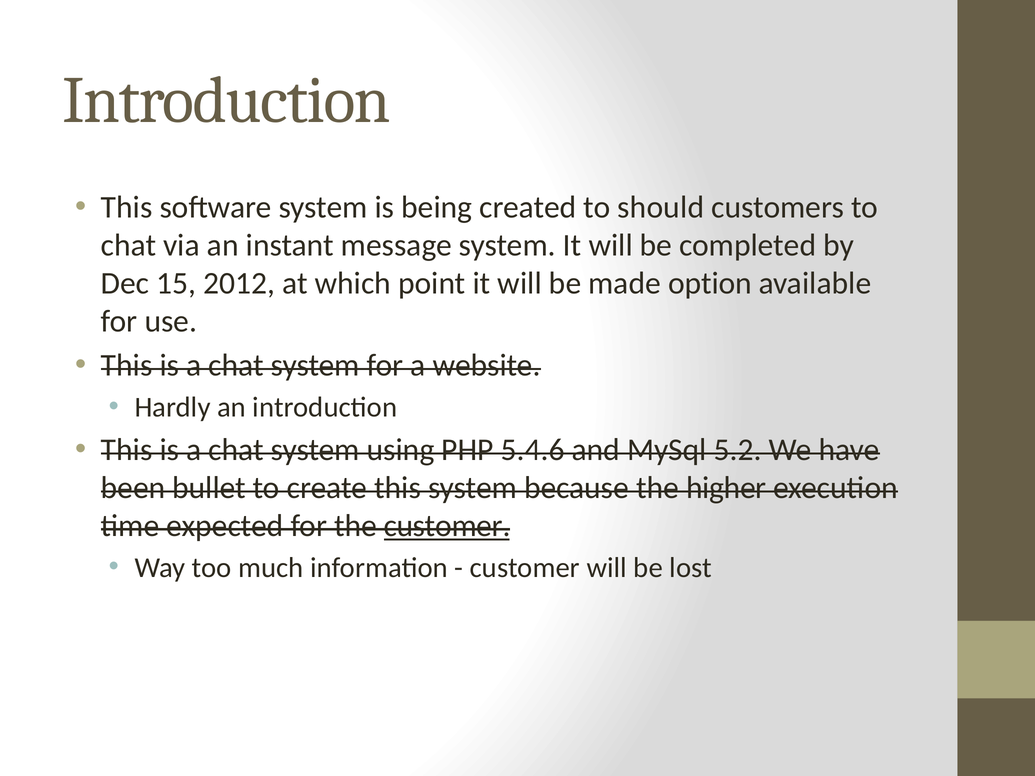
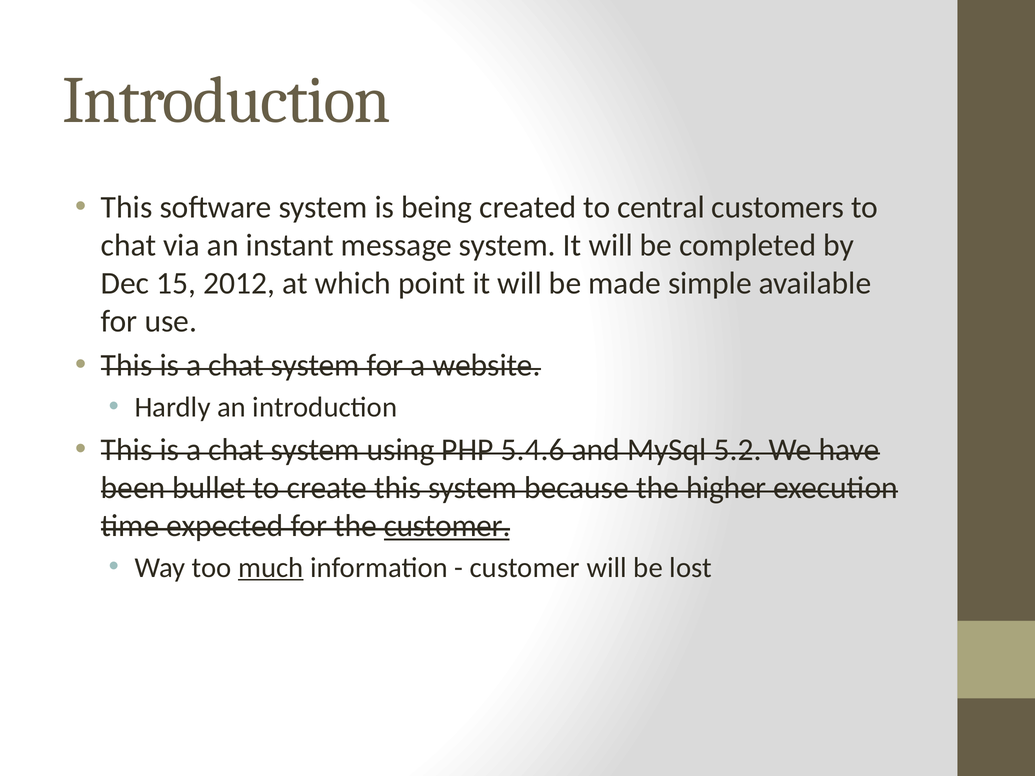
should: should -> central
option: option -> simple
much underline: none -> present
